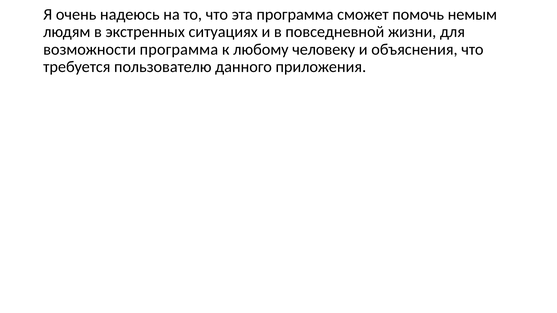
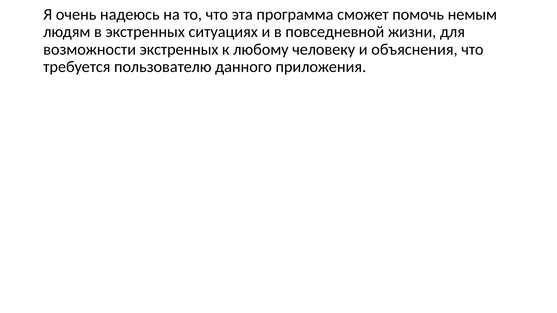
возможности программа: программа -> экстренных
